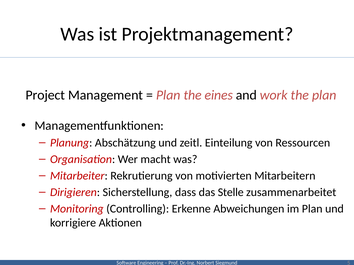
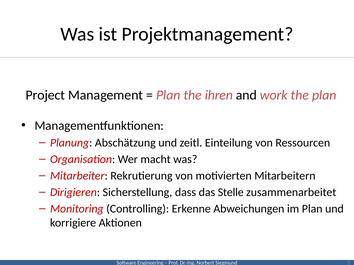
eines: eines -> ihren
